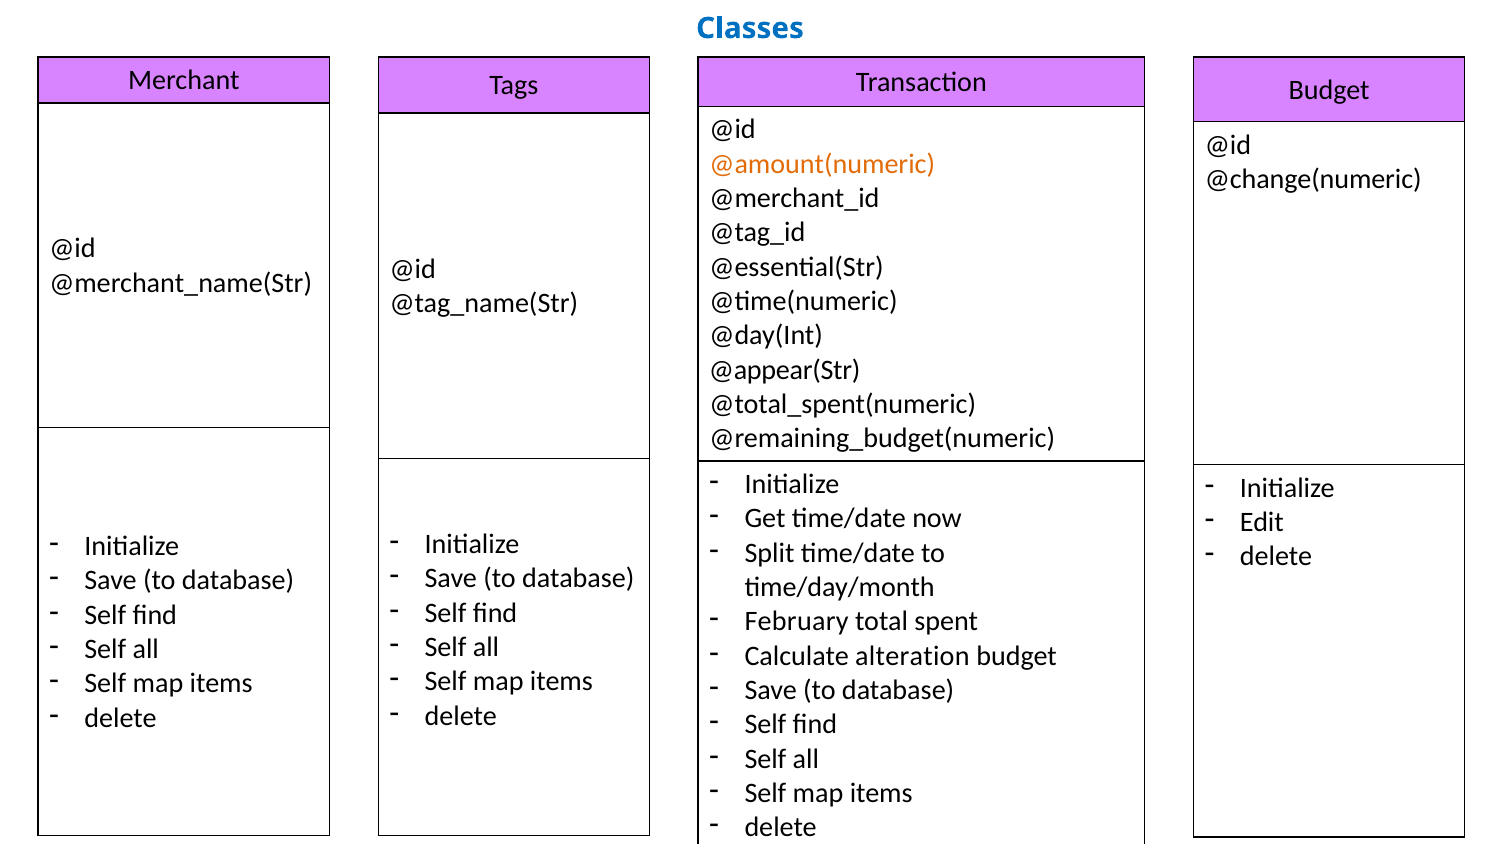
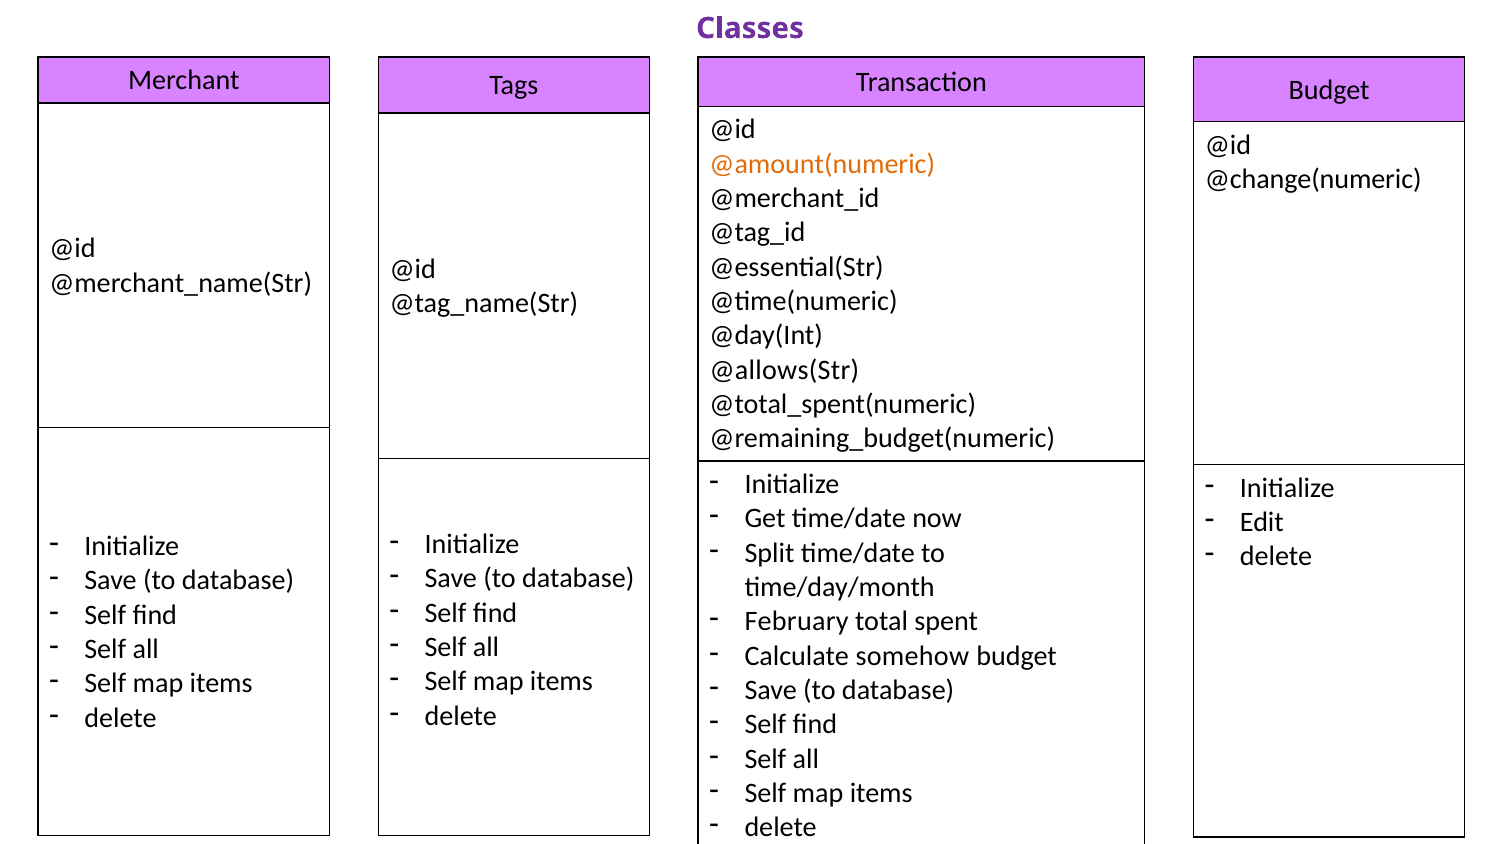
Classes colour: blue -> purple
@appear(Str: @appear(Str -> @allows(Str
alteration: alteration -> somehow
